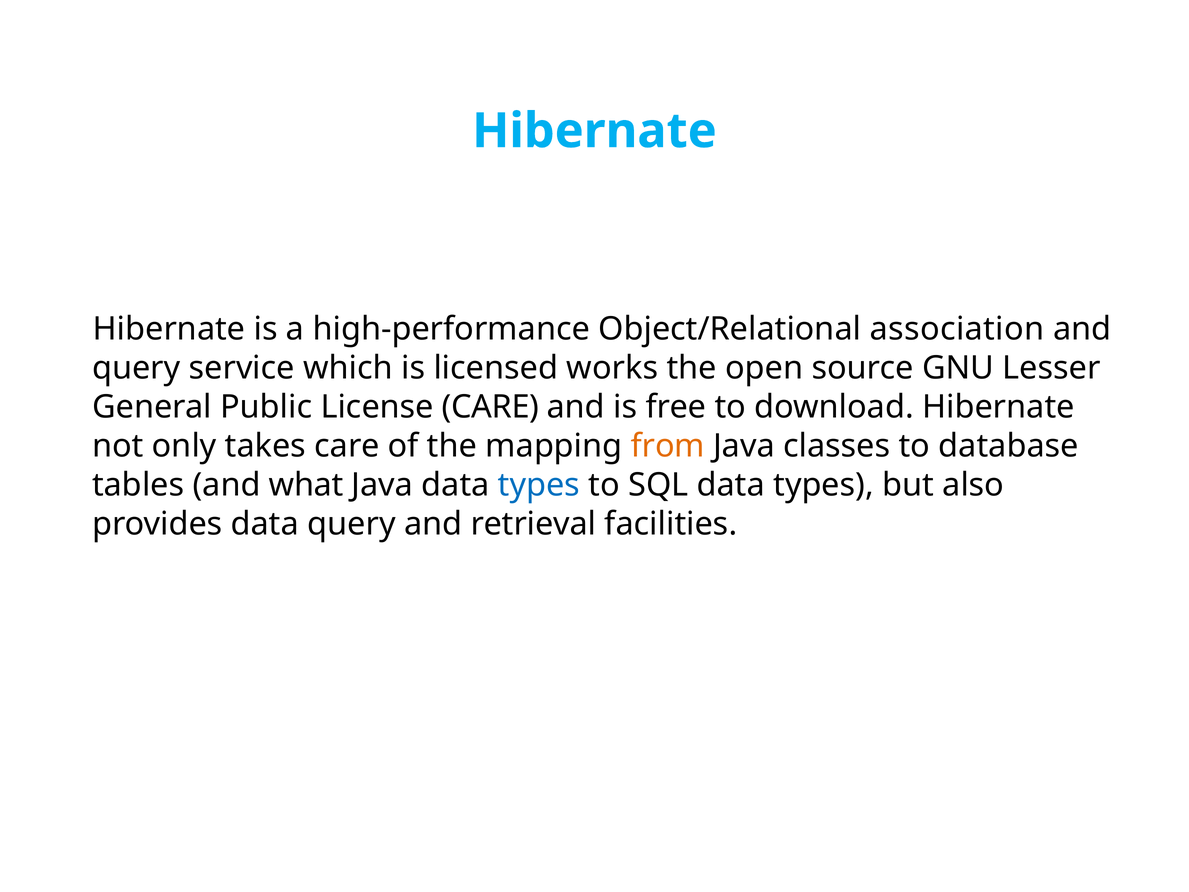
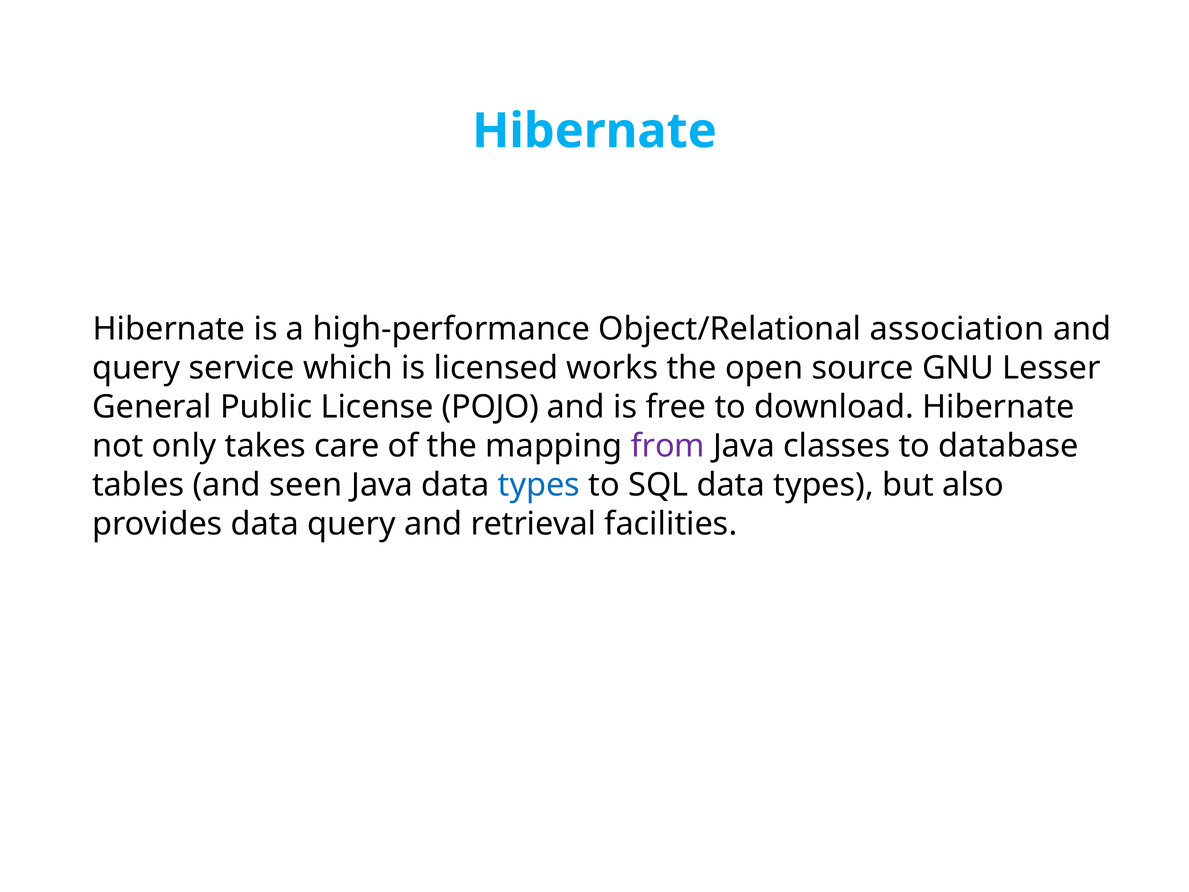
License CARE: CARE -> POJO
from colour: orange -> purple
what: what -> seen
